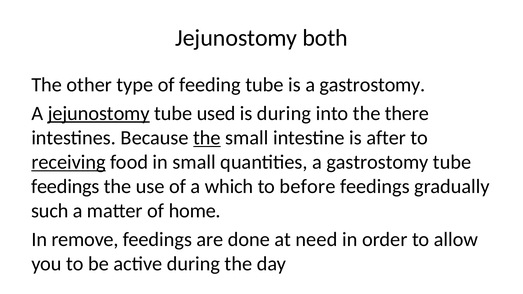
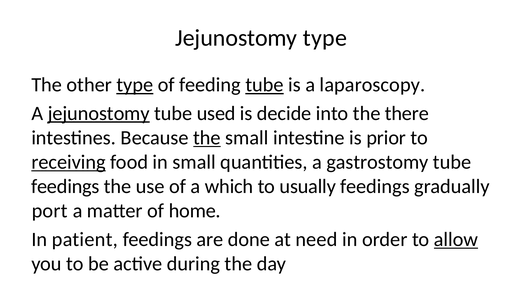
Jejunostomy both: both -> type
type at (135, 85) underline: none -> present
tube at (264, 85) underline: none -> present
is a gastrostomy: gastrostomy -> laparoscopy
is during: during -> decide
after: after -> prior
before: before -> usually
such: such -> port
remove: remove -> patient
allow underline: none -> present
